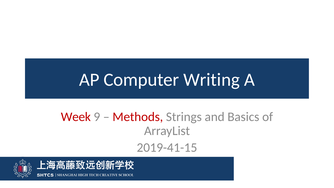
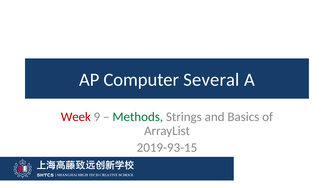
Writing: Writing -> Several
Methods colour: red -> green
2019-41-15: 2019-41-15 -> 2019-93-15
